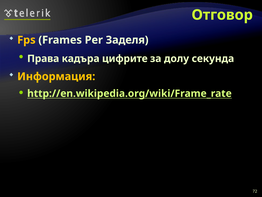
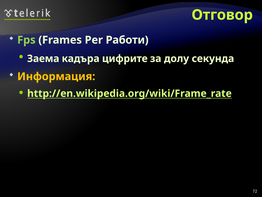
Fps colour: yellow -> light green
Заделя: Заделя -> Работи
Права: Права -> Заема
